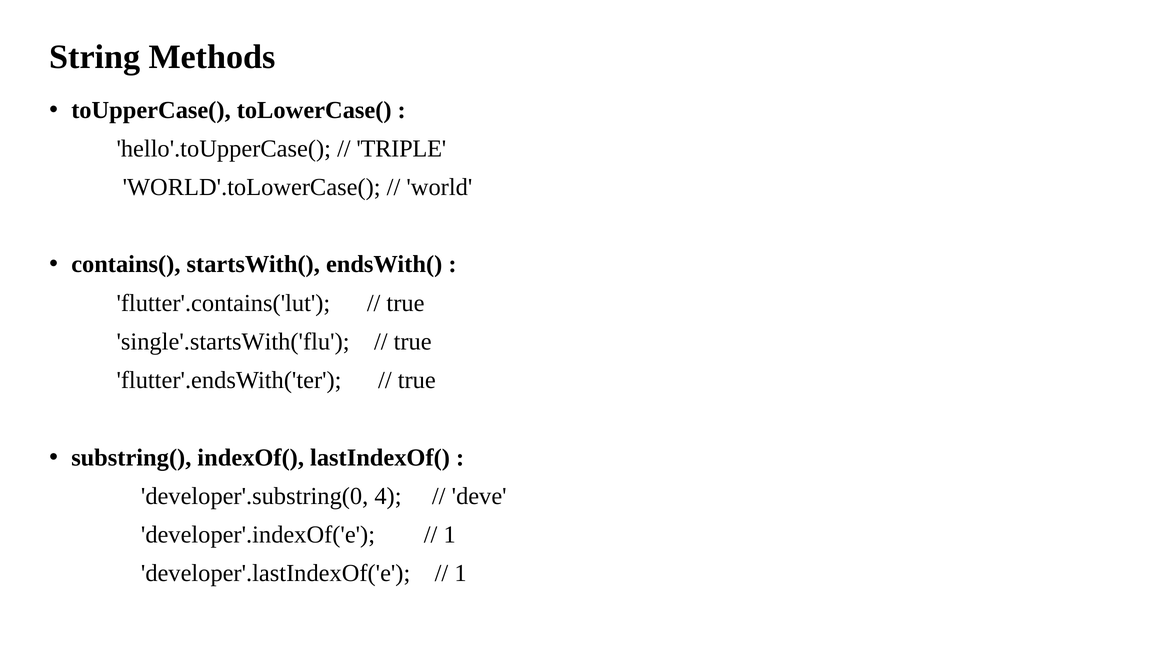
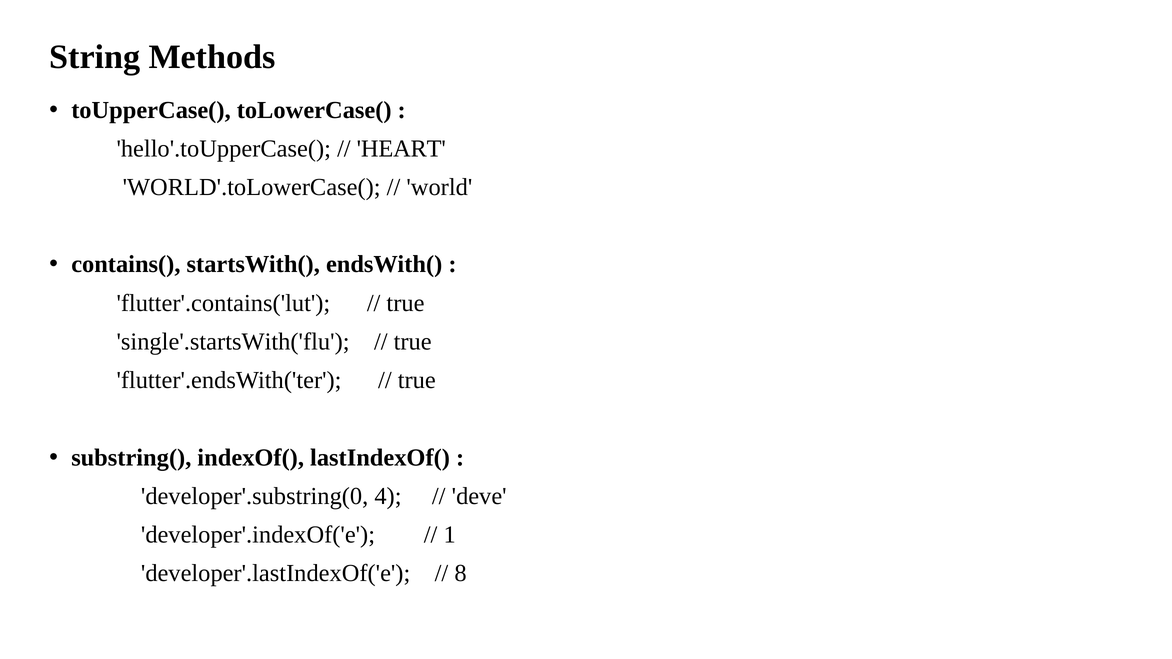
TRIPLE: TRIPLE -> HEART
1 at (461, 573): 1 -> 8
